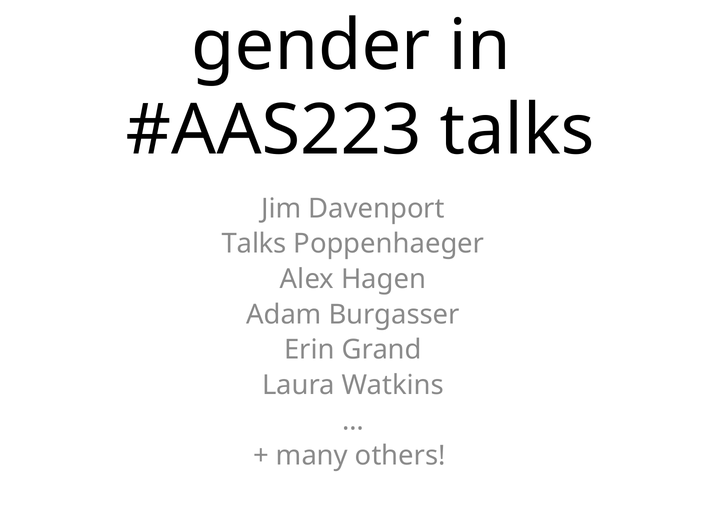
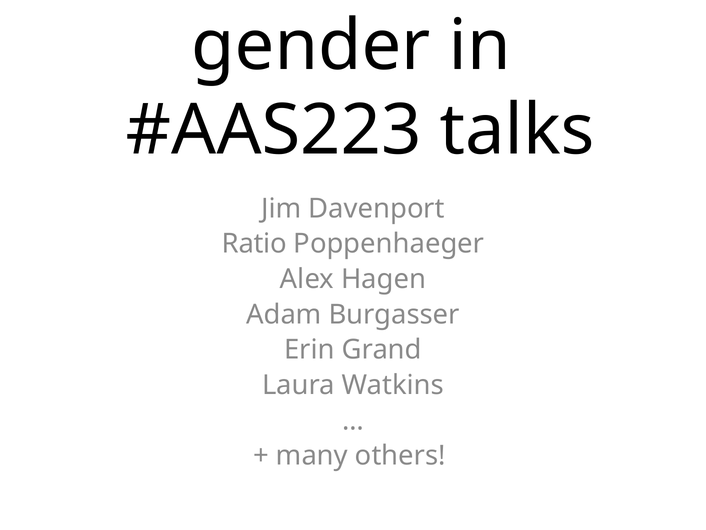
Talks at (254, 244): Talks -> Ratio
